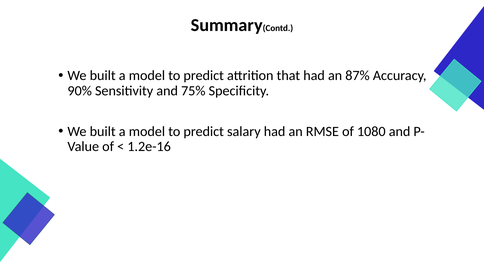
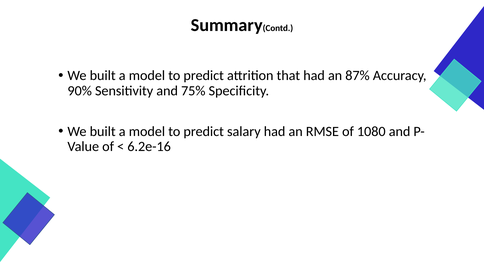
1.2e-16: 1.2e-16 -> 6.2e-16
